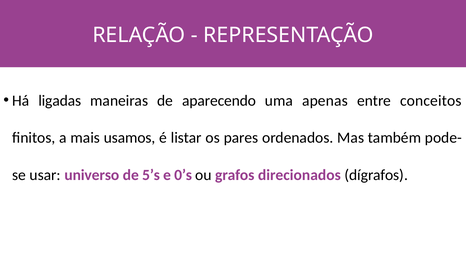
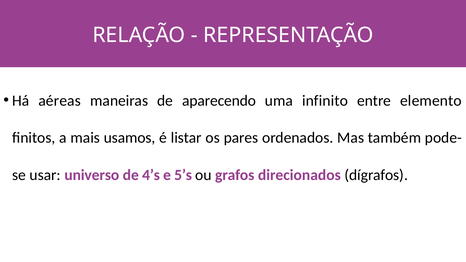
ligadas: ligadas -> aéreas
apenas: apenas -> infinito
conceitos: conceitos -> elemento
5’s: 5’s -> 4’s
0’s: 0’s -> 5’s
